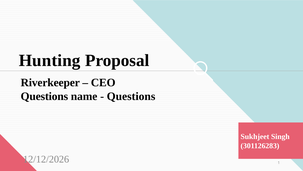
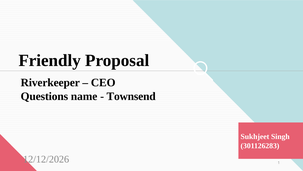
Hunting: Hunting -> Friendly
Questions at (131, 96): Questions -> Townsend
